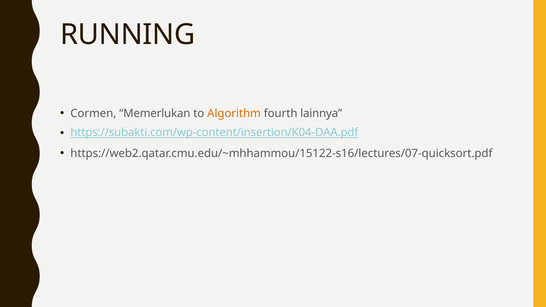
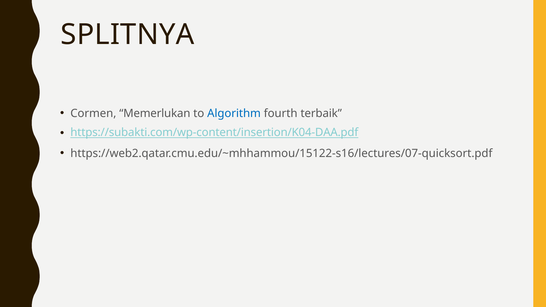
RUNNING: RUNNING -> SPLITNYA
Algorithm colour: orange -> blue
lainnya: lainnya -> terbaik
